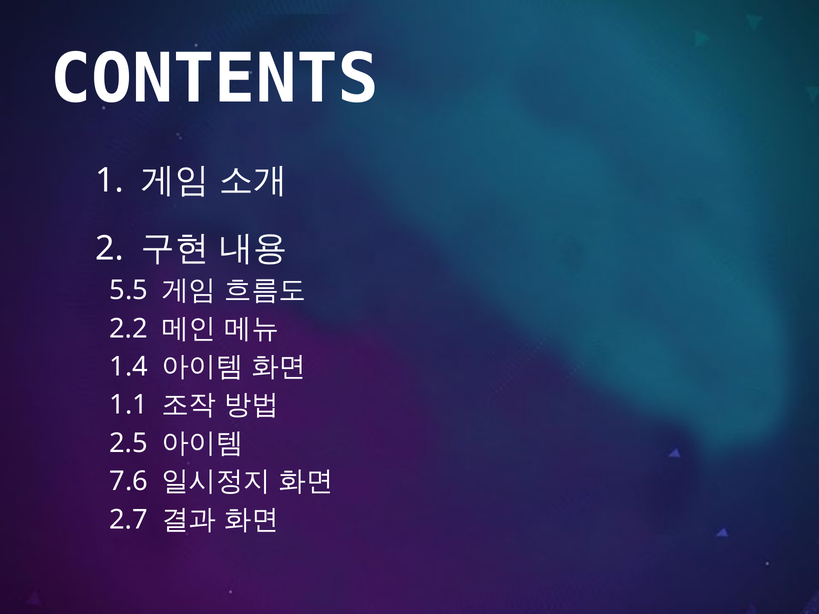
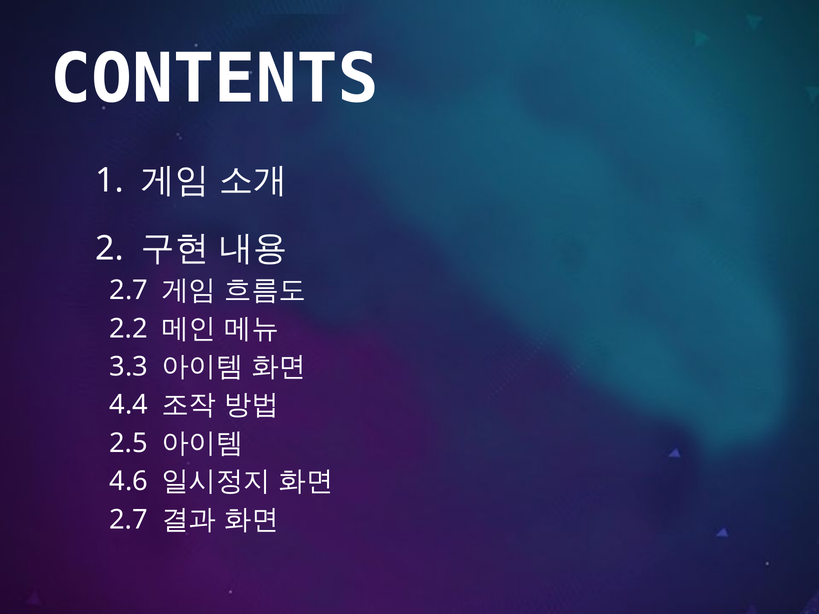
5.5 at (129, 291): 5.5 -> 2.7
1.4: 1.4 -> 3.3
1.1: 1.1 -> 4.4
7.6: 7.6 -> 4.6
